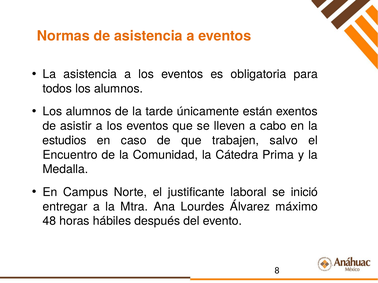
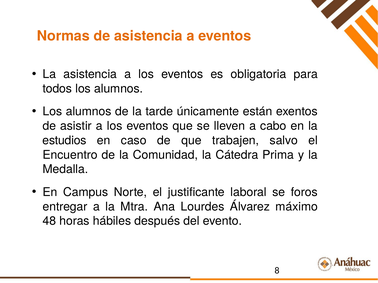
inició: inició -> foros
